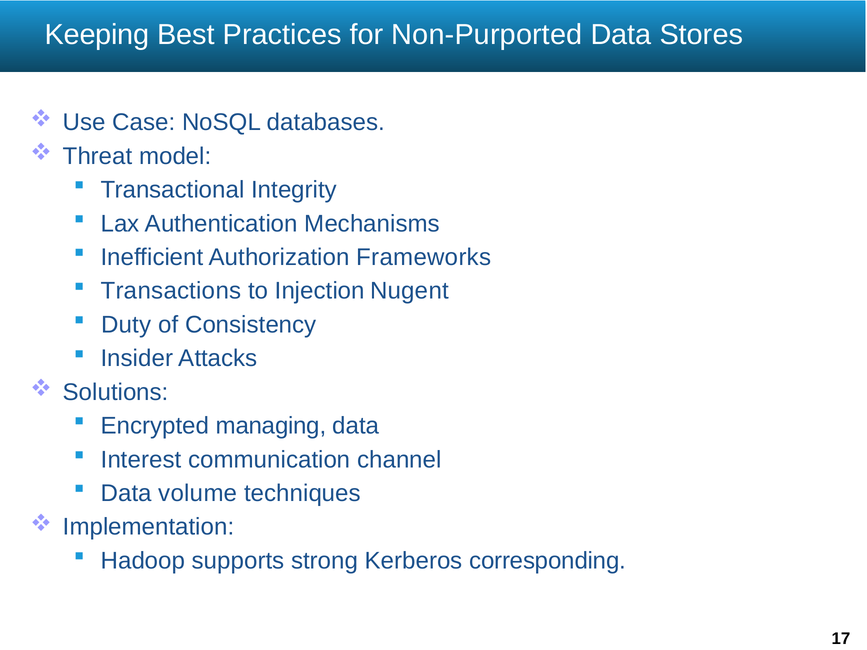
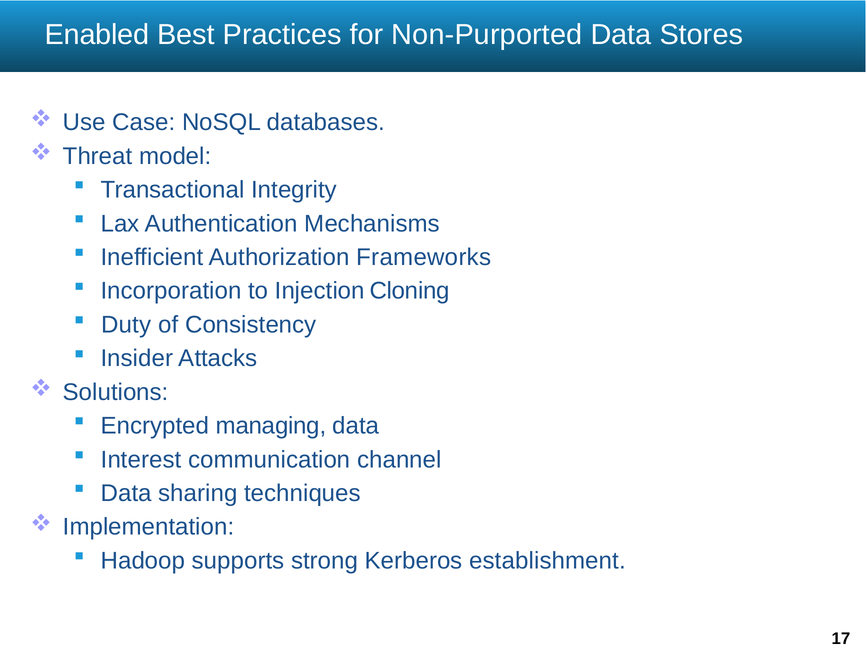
Keeping: Keeping -> Enabled
Transactions: Transactions -> Incorporation
Nugent: Nugent -> Cloning
volume: volume -> sharing
corresponding: corresponding -> establishment
